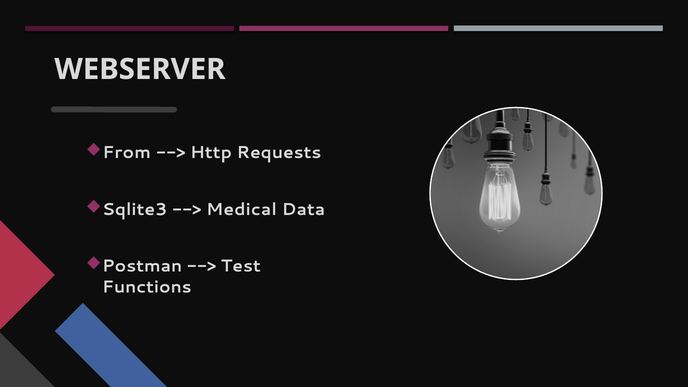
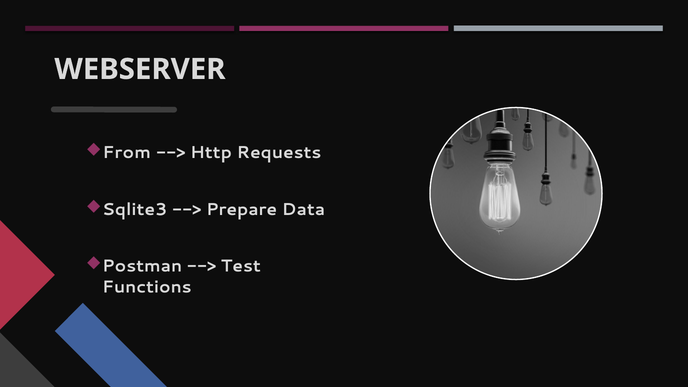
Medical: Medical -> Prepare
